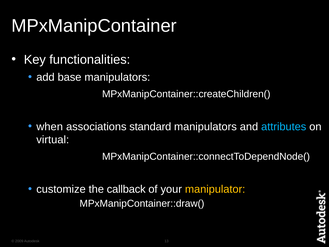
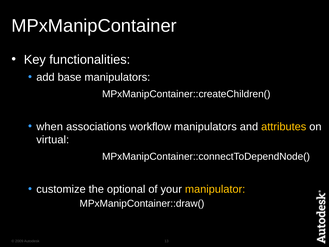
standard: standard -> workflow
attributes colour: light blue -> yellow
callback: callback -> optional
